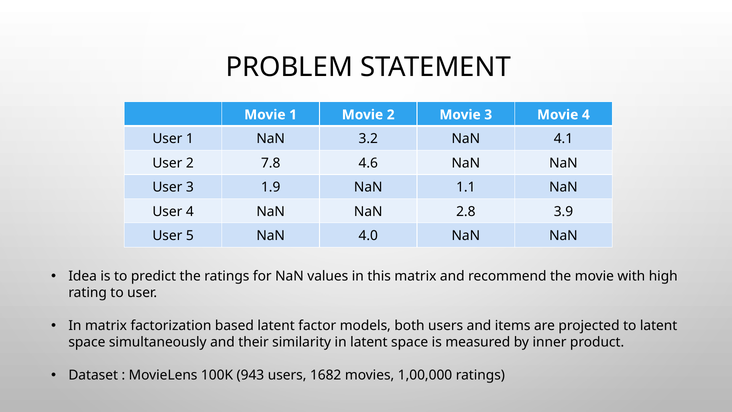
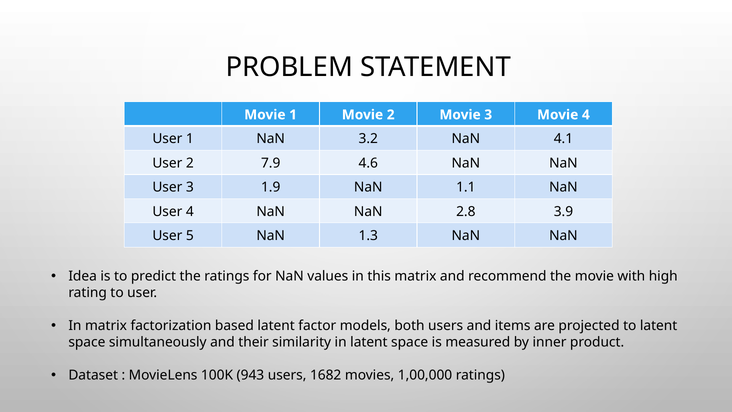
7.8: 7.8 -> 7.9
4.0: 4.0 -> 1.3
